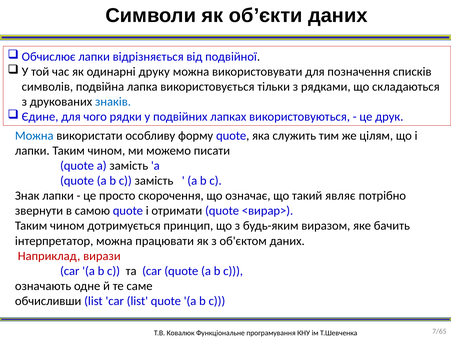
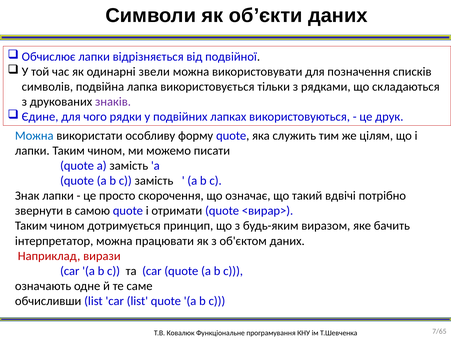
друку: друку -> звели
знаків colour: blue -> purple
являє: являє -> вдвічі
